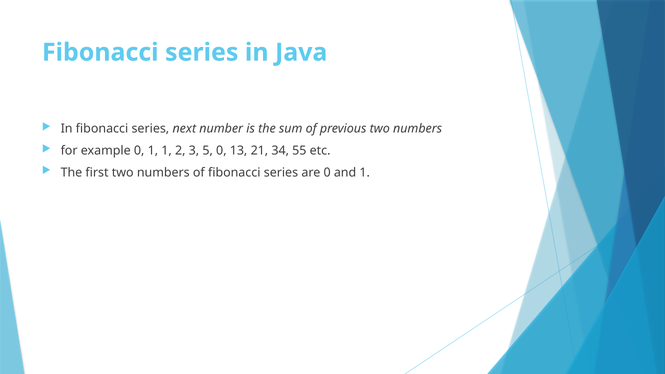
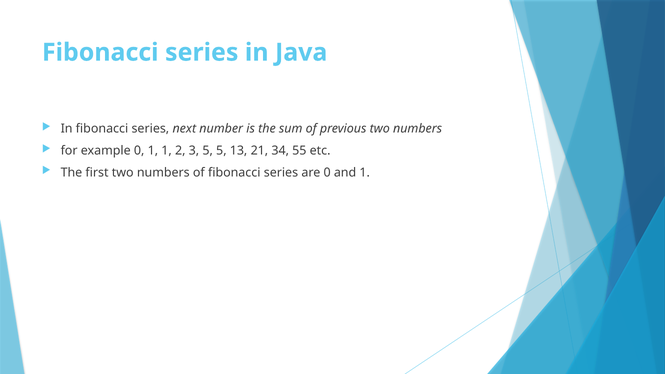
5 0: 0 -> 5
